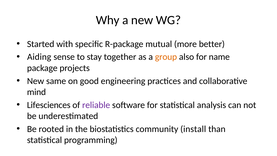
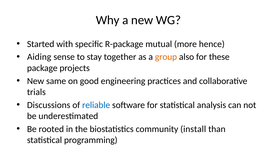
better: better -> hence
name: name -> these
mind: mind -> trials
Lifesciences: Lifesciences -> Discussions
reliable colour: purple -> blue
